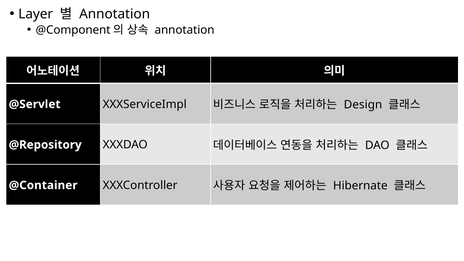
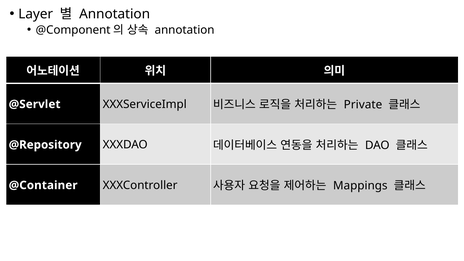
Design: Design -> Private
Hibernate: Hibernate -> Mappings
